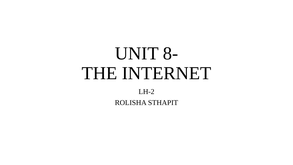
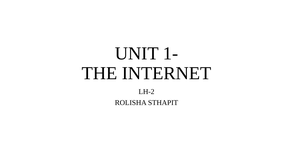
8-: 8- -> 1-
